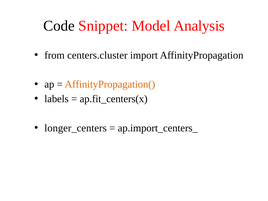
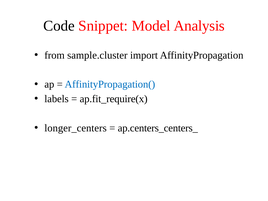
centers.cluster: centers.cluster -> sample.cluster
AffinityPropagation( colour: orange -> blue
ap.fit_centers(x: ap.fit_centers(x -> ap.fit_require(x
ap.import_centers_: ap.import_centers_ -> ap.centers_centers_
